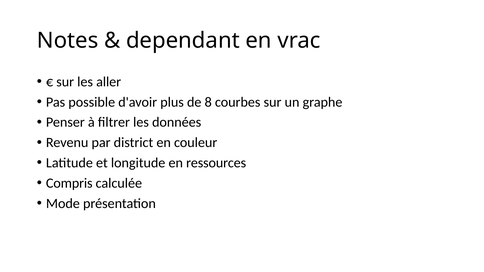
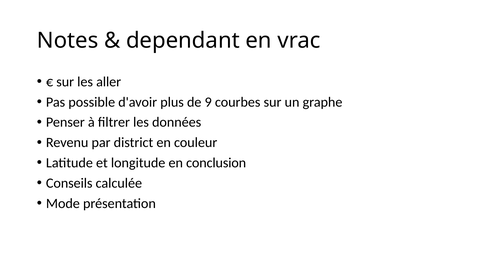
8: 8 -> 9
ressources: ressources -> conclusion
Compris: Compris -> Conseils
